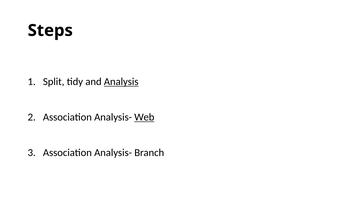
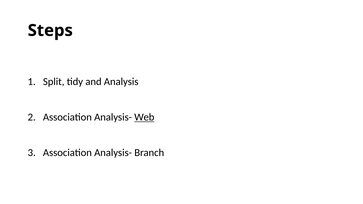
Analysis underline: present -> none
